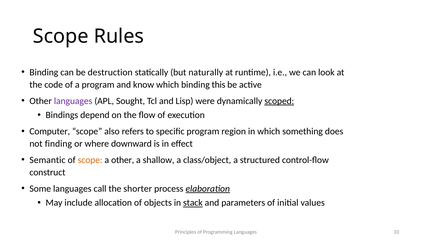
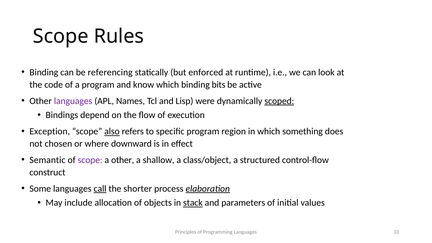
destruction: destruction -> referencing
naturally: naturally -> enforced
this: this -> bits
Sought: Sought -> Names
Computer: Computer -> Exception
also underline: none -> present
finding: finding -> chosen
scope at (90, 160) colour: orange -> purple
call underline: none -> present
